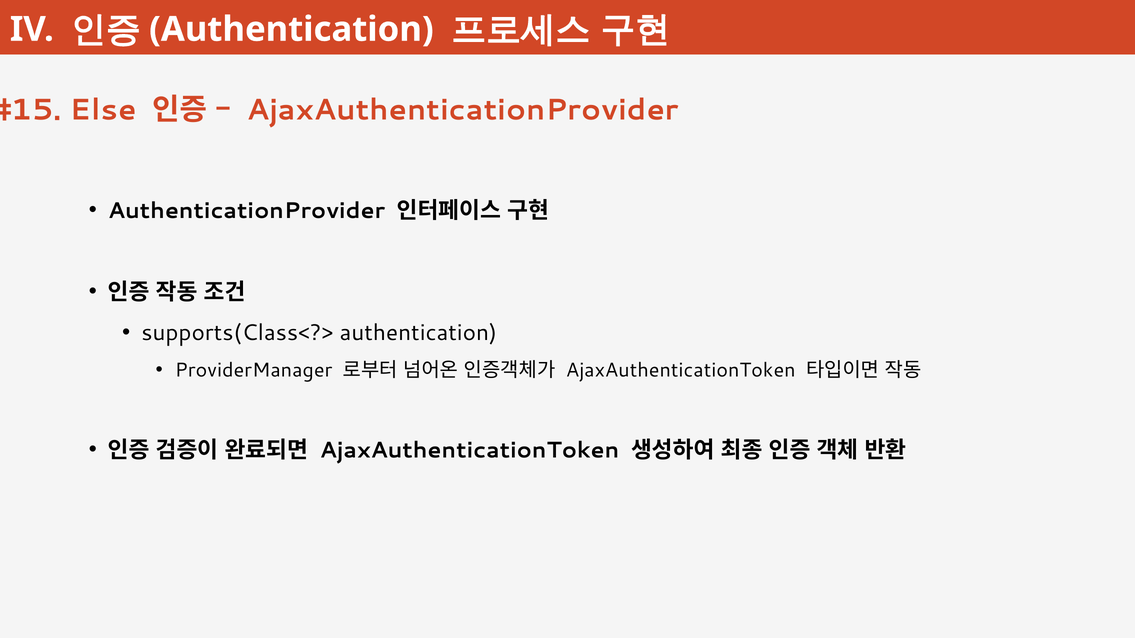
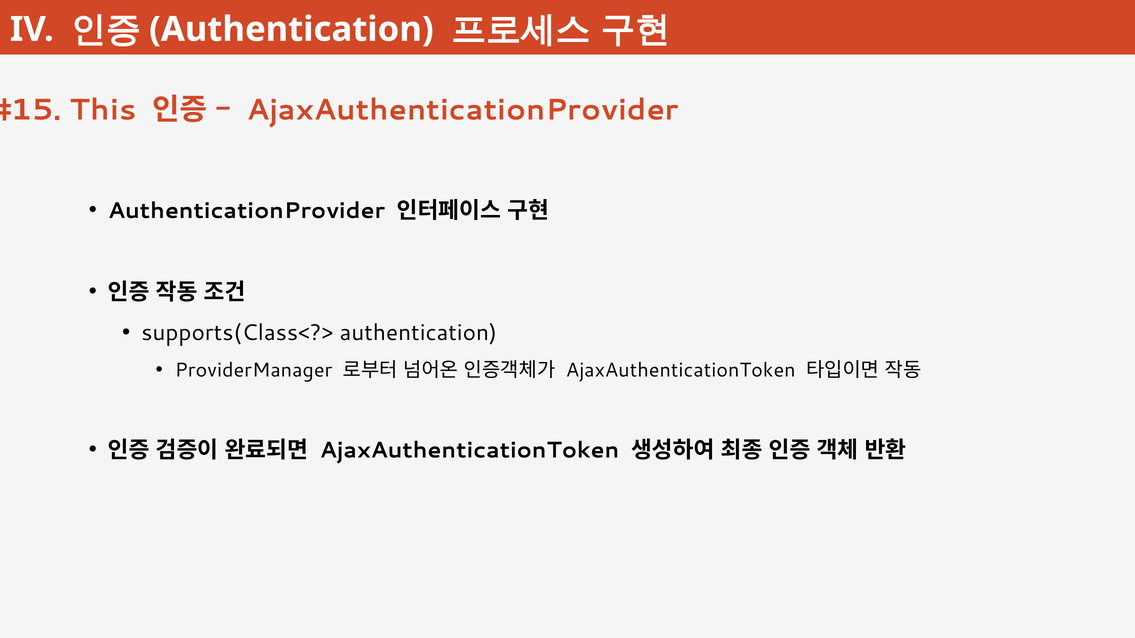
Else: Else -> This
